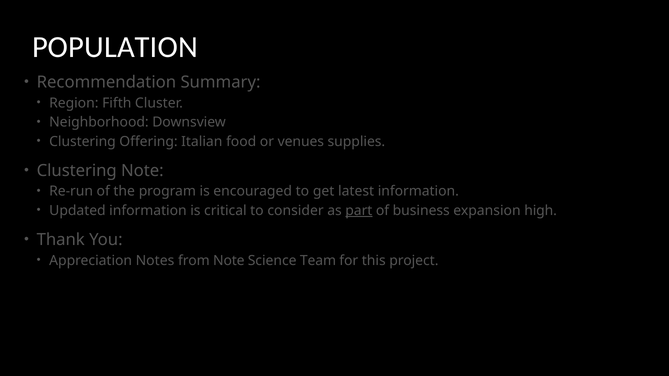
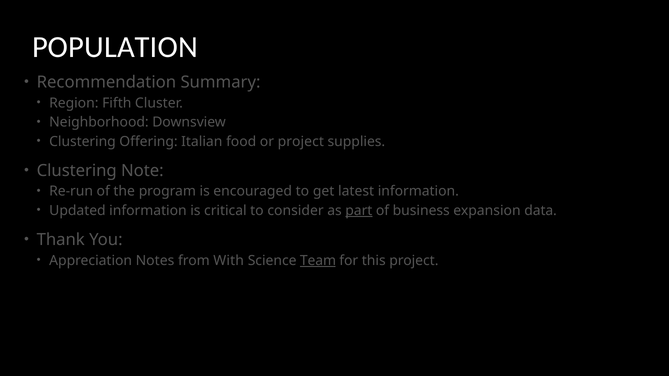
or venues: venues -> project
high: high -> data
from Note: Note -> With
Team underline: none -> present
